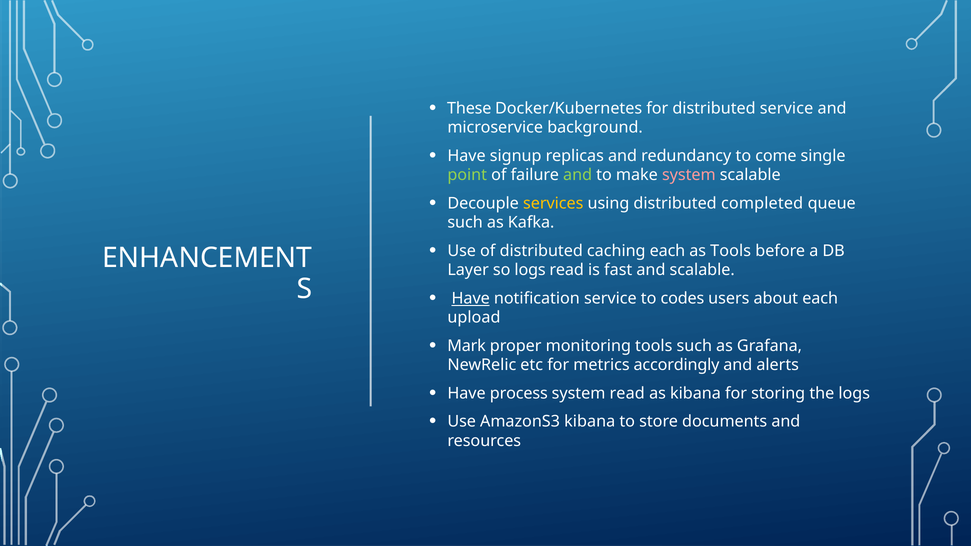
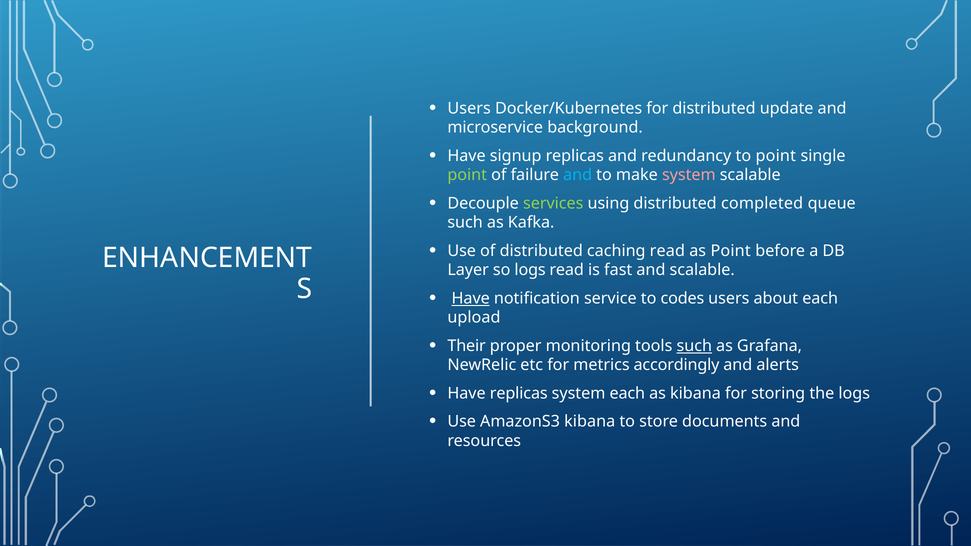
These at (469, 108): These -> Users
distributed service: service -> update
to come: come -> point
and at (578, 175) colour: light green -> light blue
services colour: yellow -> light green
caching each: each -> read
as Tools: Tools -> Point
Mark: Mark -> Their
such at (694, 346) underline: none -> present
Have process: process -> replicas
system read: read -> each
